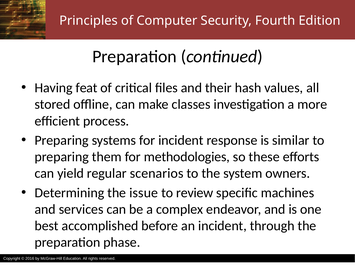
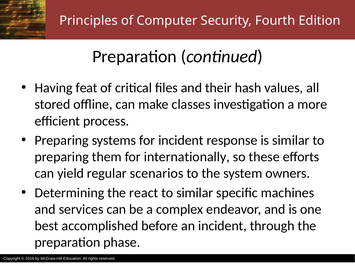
methodologies: methodologies -> internationally
issue: issue -> react
to review: review -> similar
